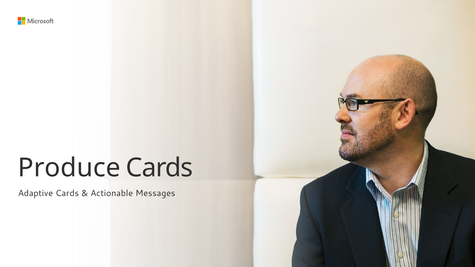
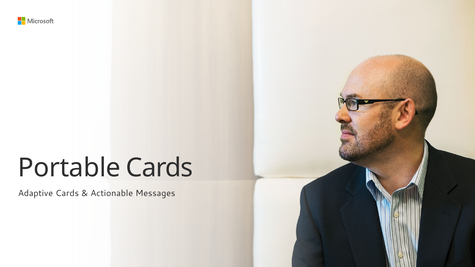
Produce: Produce -> Portable
